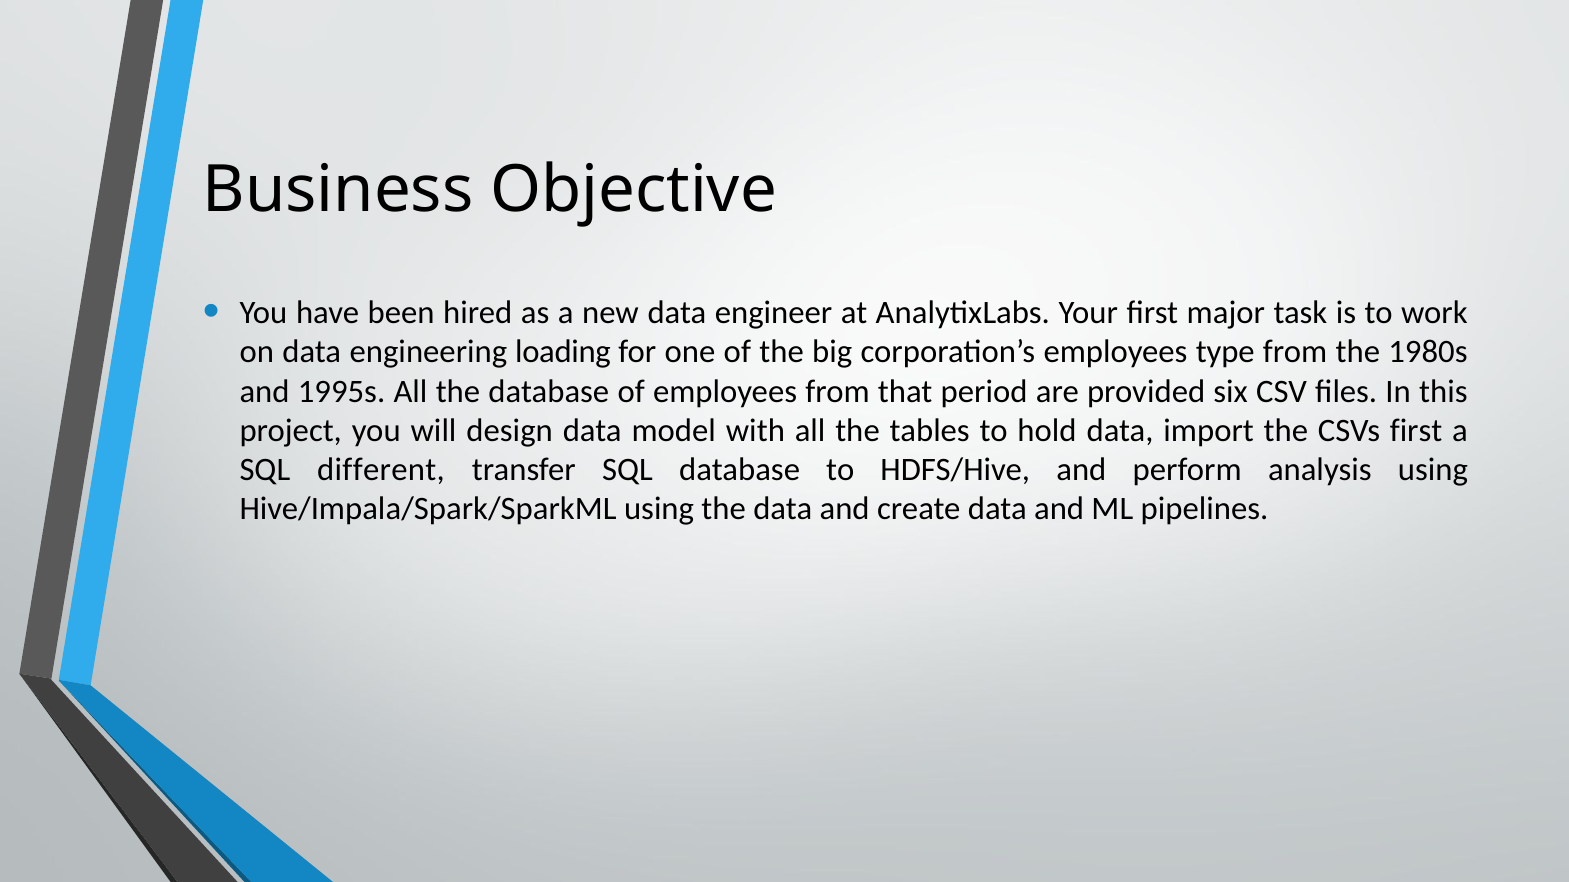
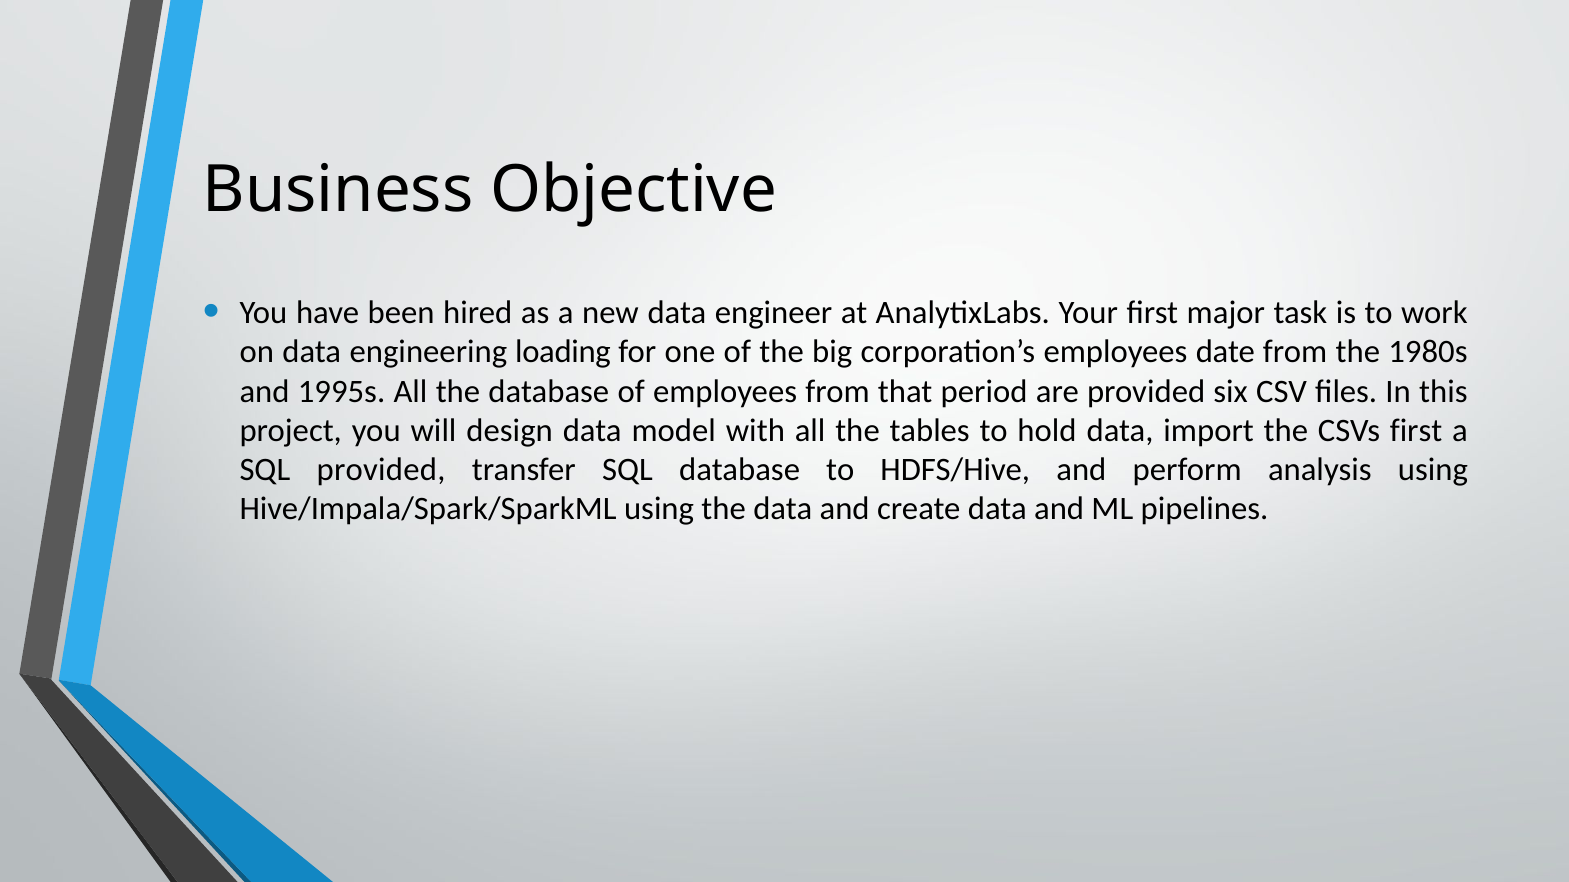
type: type -> date
SQL different: different -> provided
